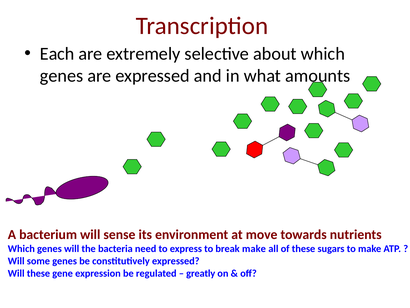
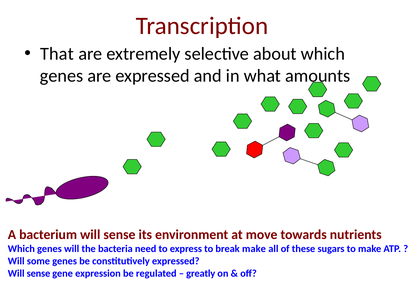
Each: Each -> That
these at (38, 273): these -> sense
